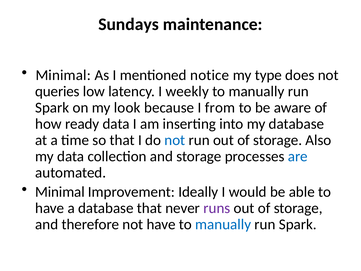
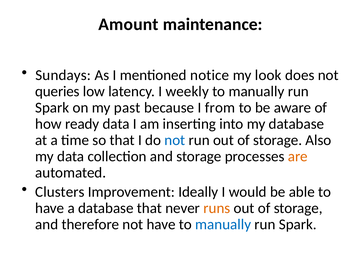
Sundays: Sundays -> Amount
Minimal at (63, 75): Minimal -> Sundays
type: type -> look
look: look -> past
are colour: blue -> orange
Minimal at (60, 192): Minimal -> Clusters
runs colour: purple -> orange
